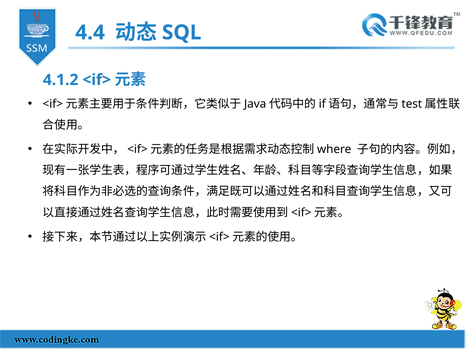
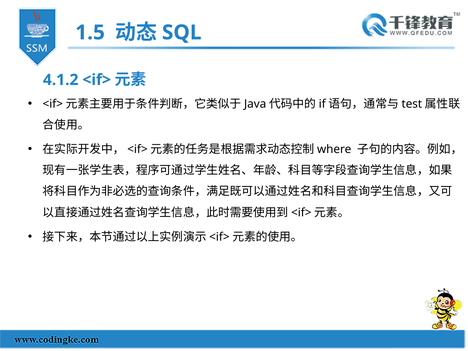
4.4: 4.4 -> 1.5
